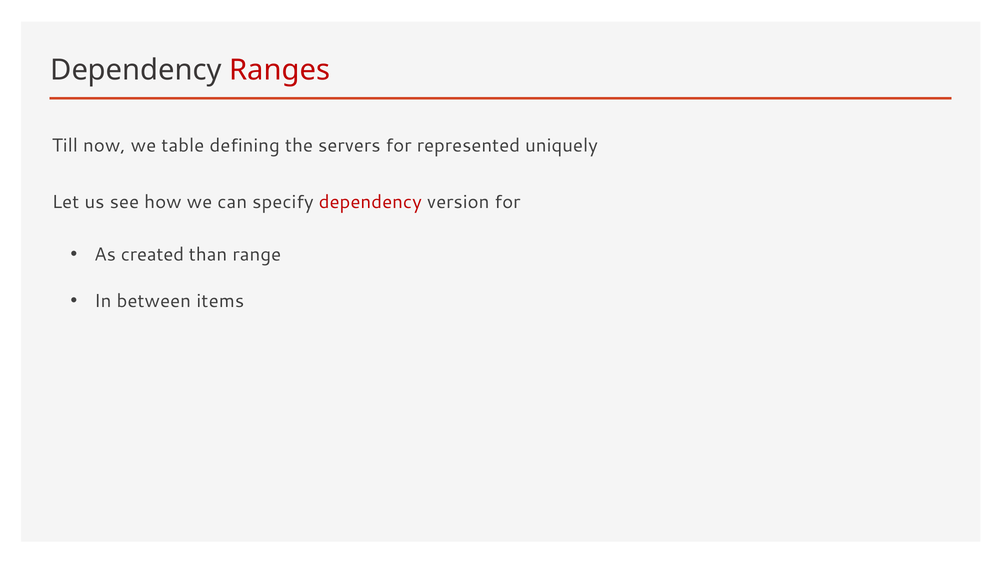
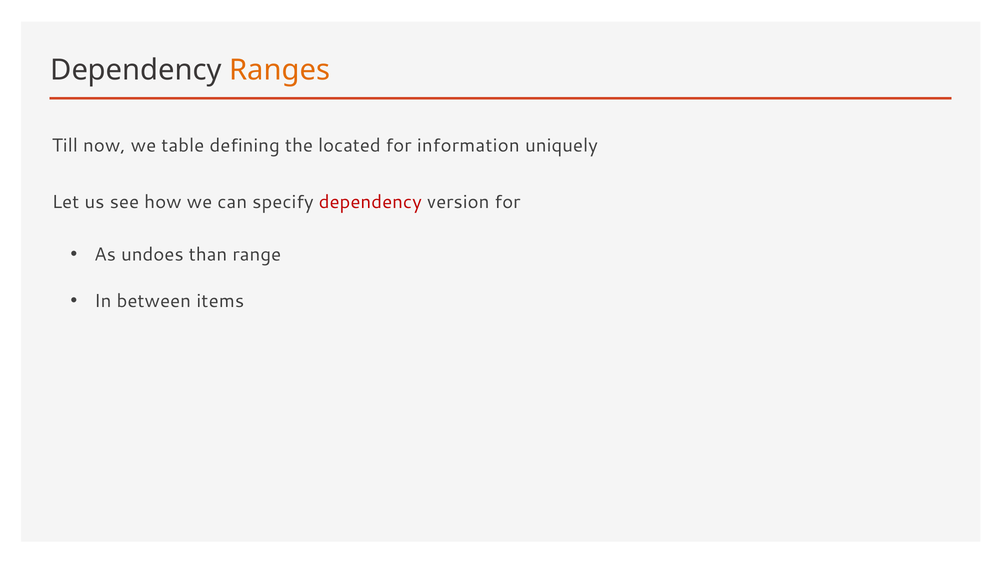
Ranges colour: red -> orange
servers: servers -> located
represented: represented -> information
created: created -> undoes
